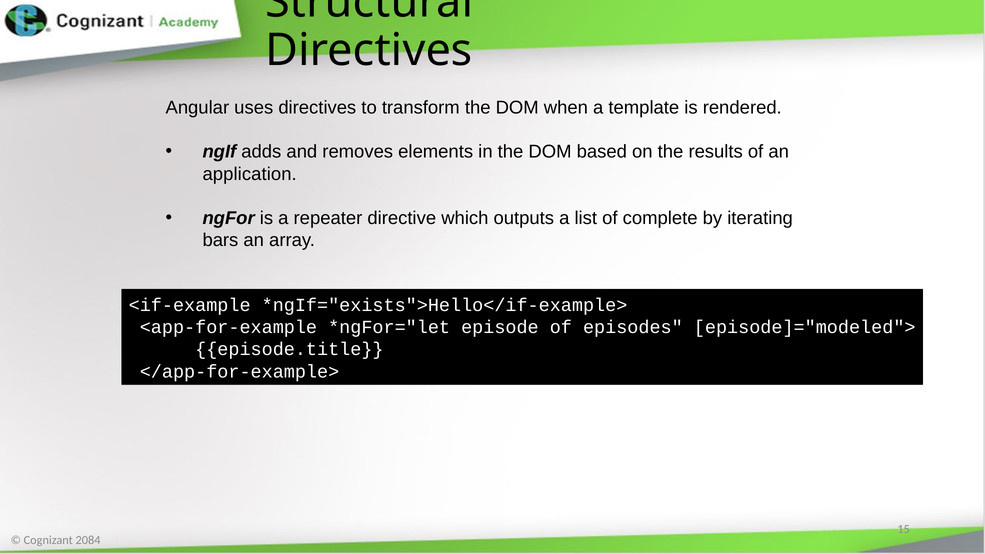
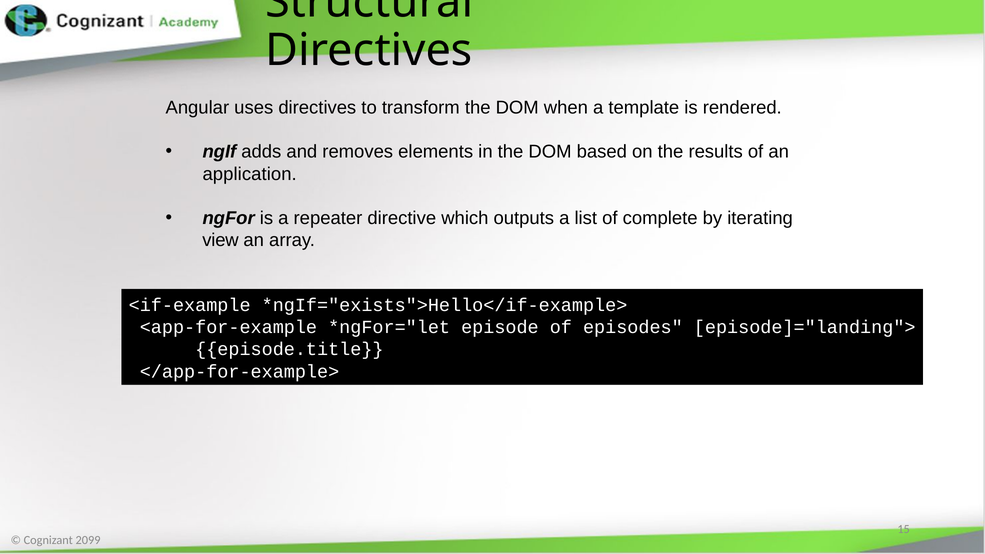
bars: bars -> view
episode]="modeled">: episode]="modeled"> -> episode]="landing">
2084: 2084 -> 2099
